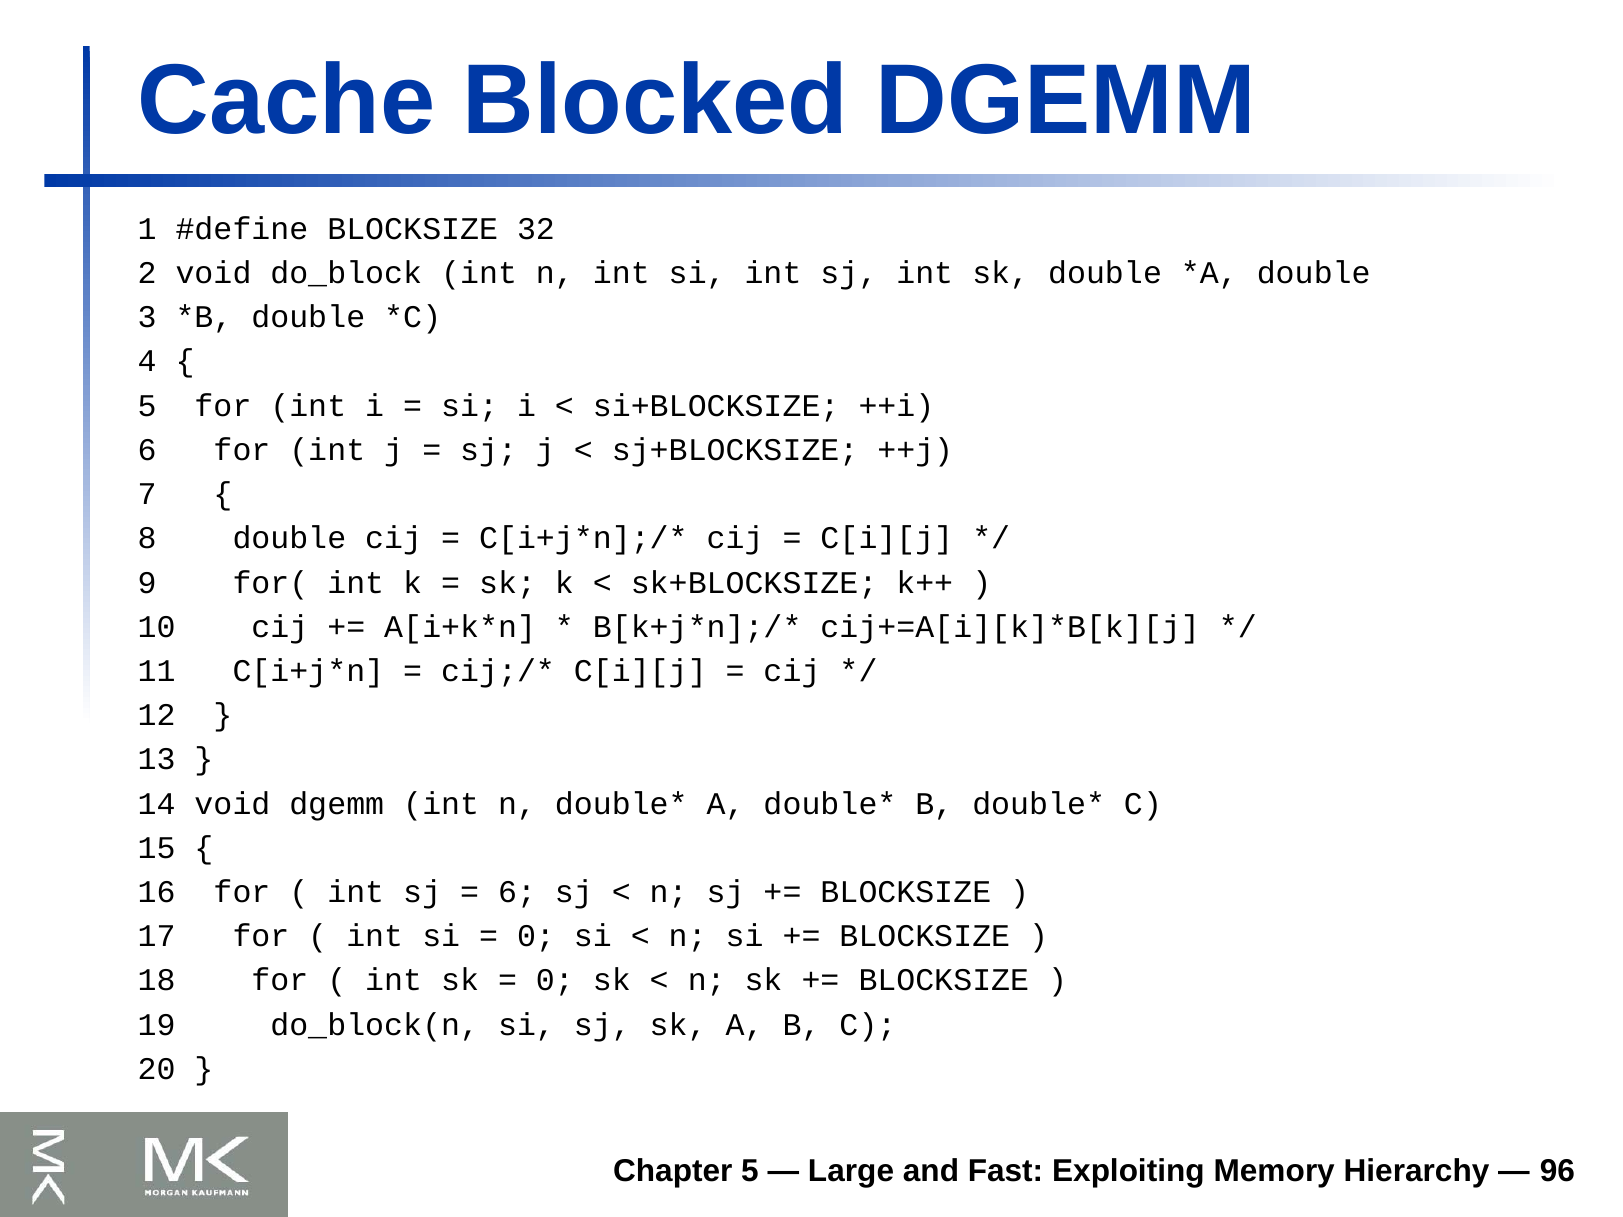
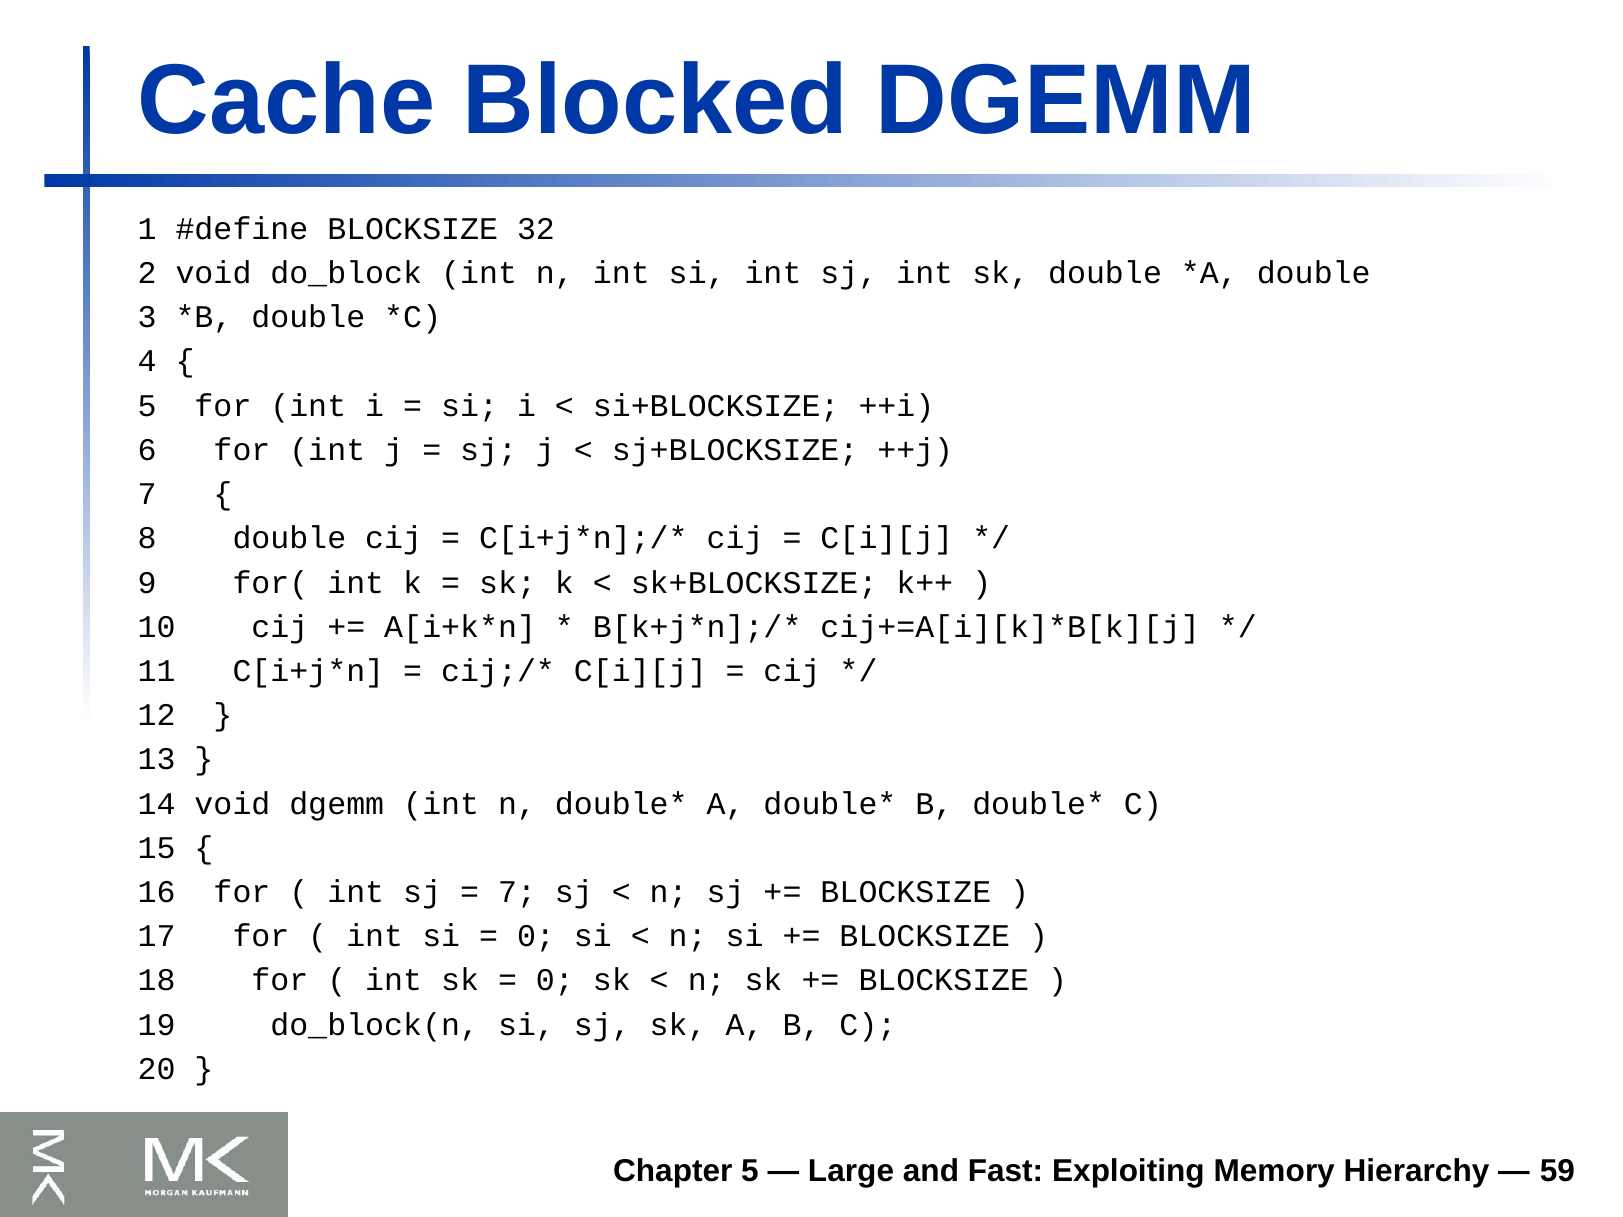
6 at (517, 892): 6 -> 7
96: 96 -> 59
